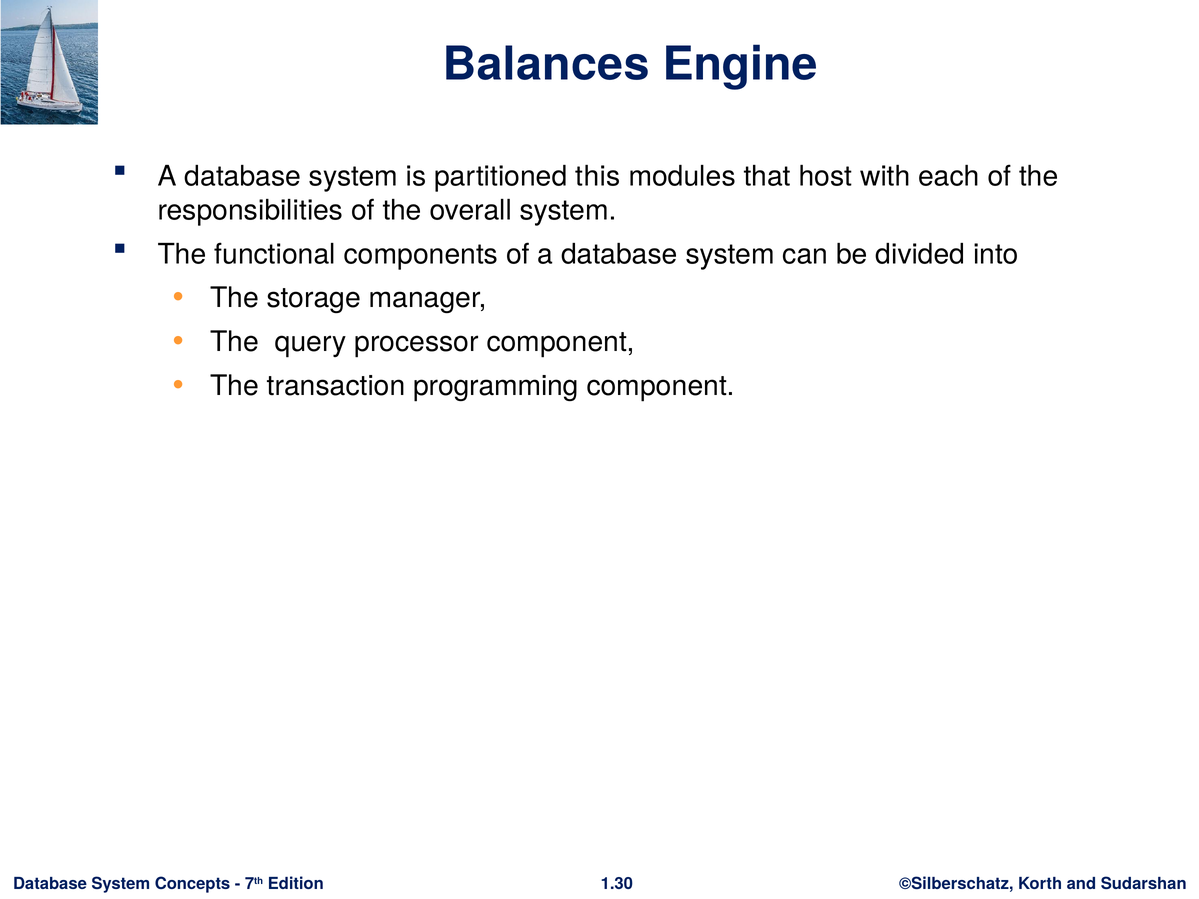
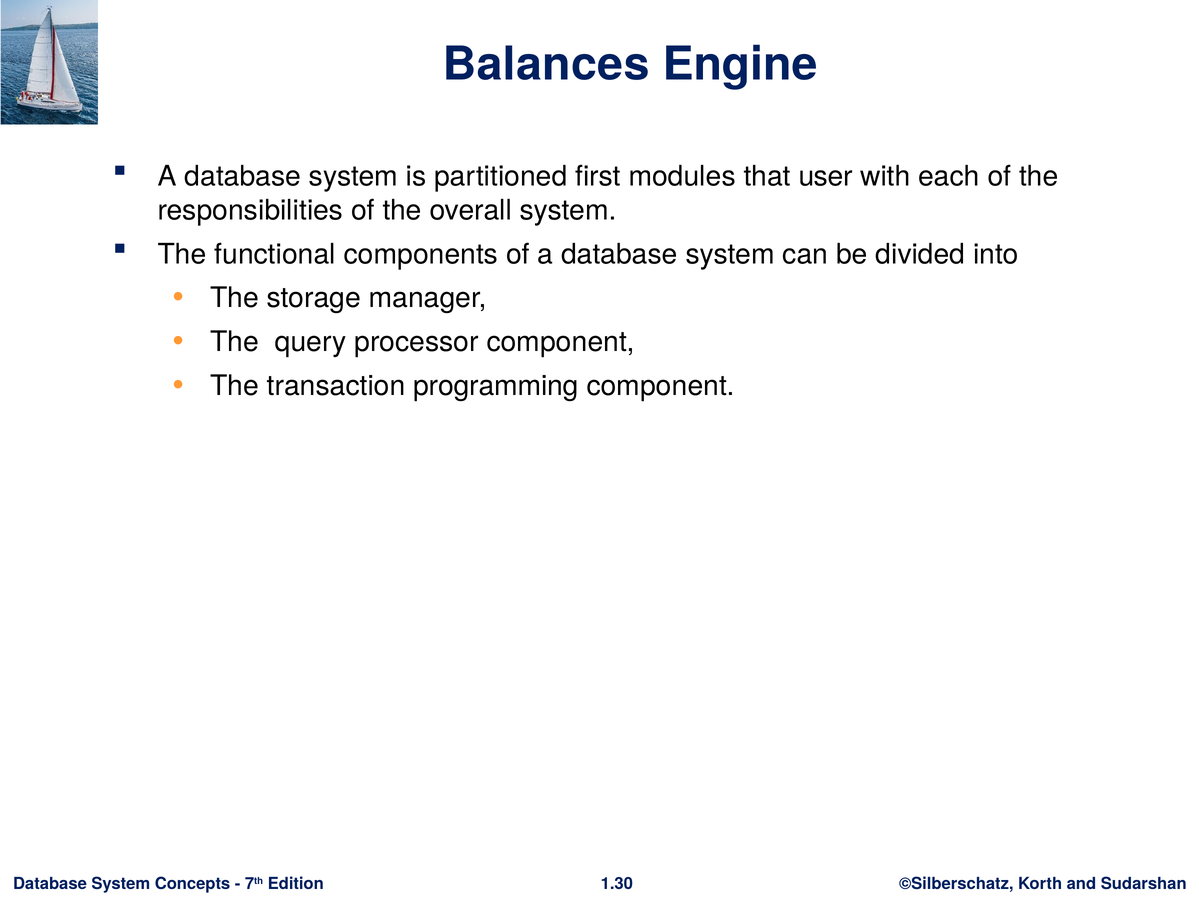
this: this -> first
host: host -> user
